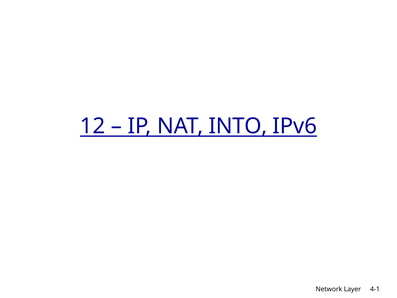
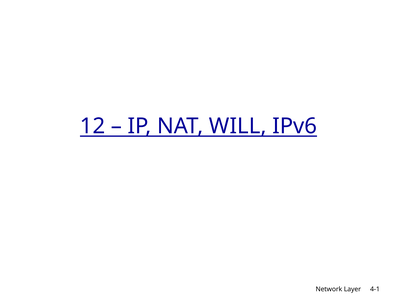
INTO: INTO -> WILL
